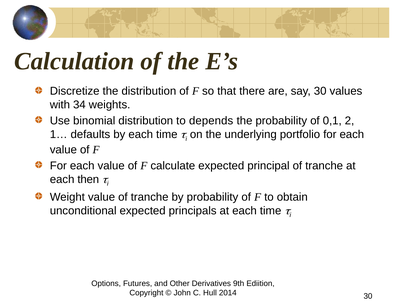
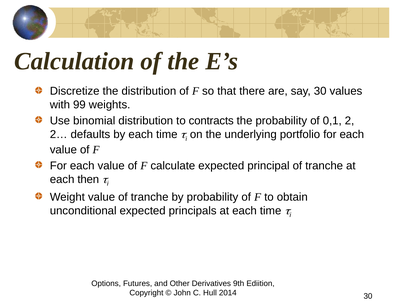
34: 34 -> 99
depends: depends -> contracts
1…: 1… -> 2…
